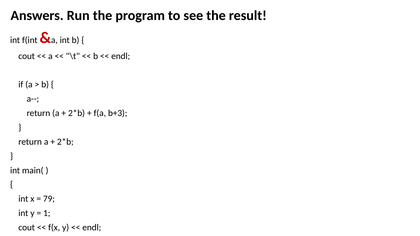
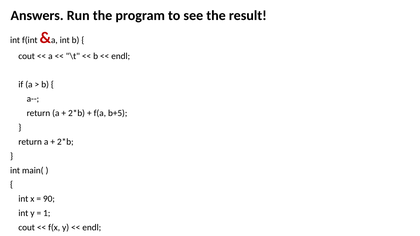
b+3: b+3 -> b+5
79: 79 -> 90
